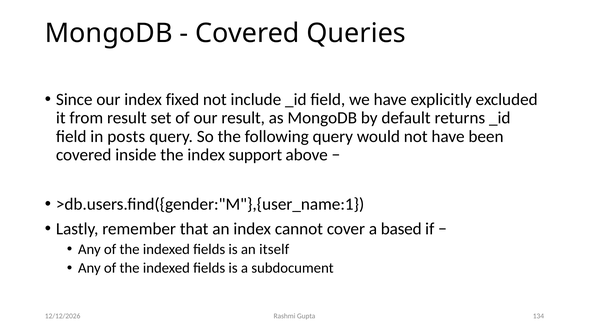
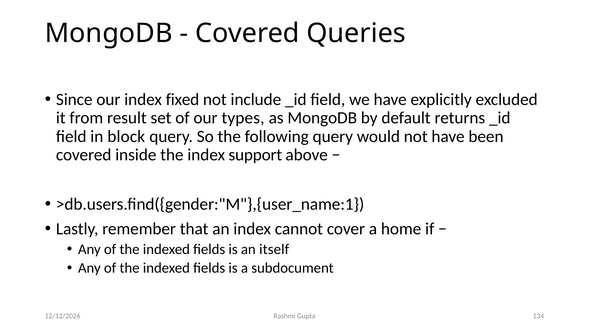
our result: result -> types
posts: posts -> block
based: based -> home
